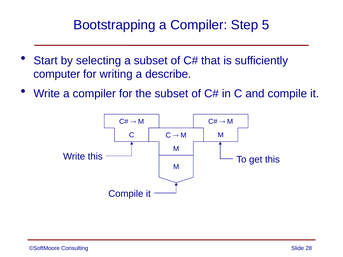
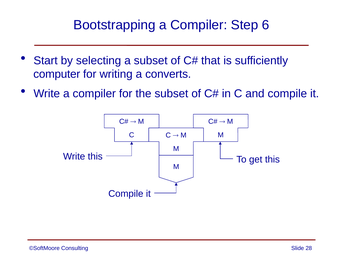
5: 5 -> 6
describe: describe -> converts
